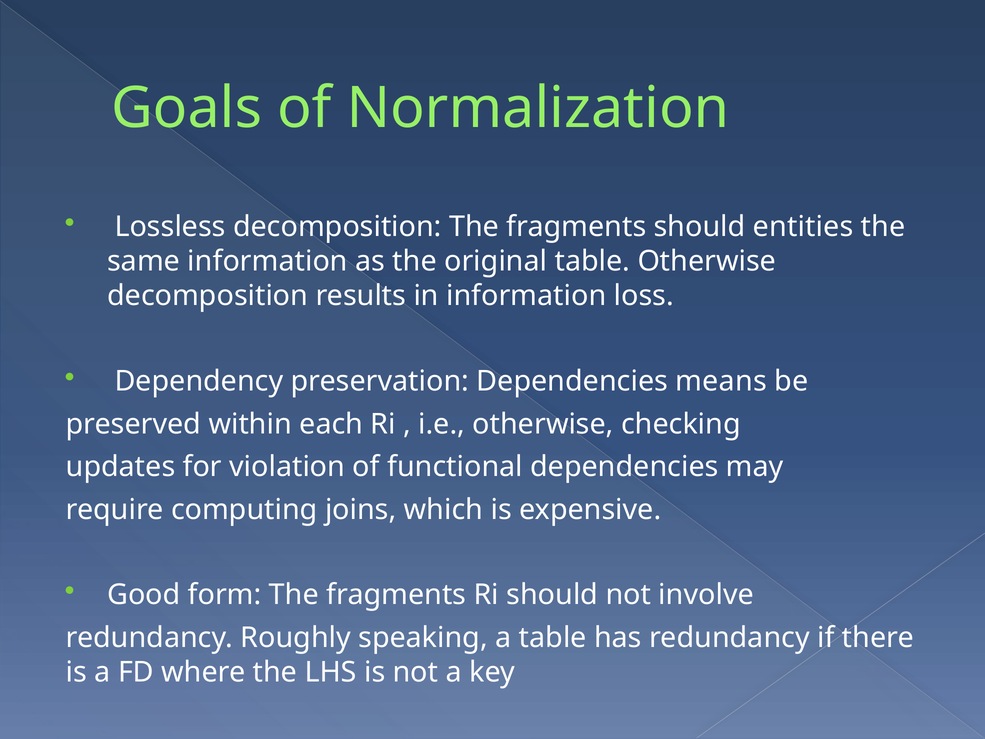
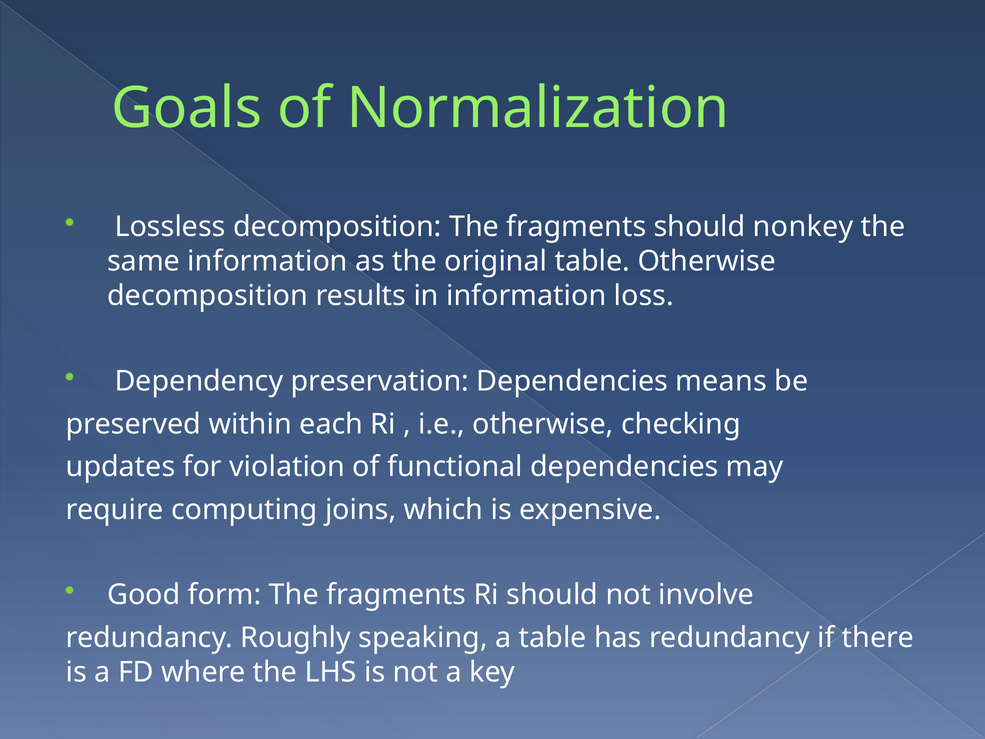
entities: entities -> nonkey
